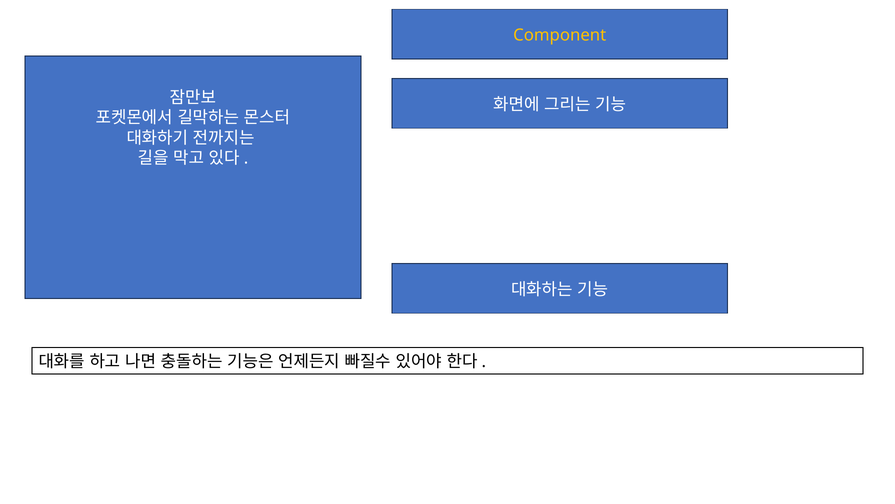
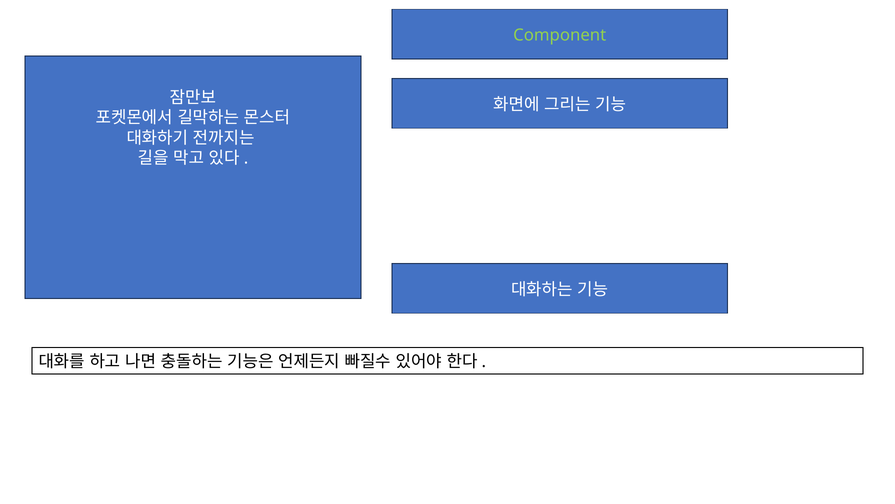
Component colour: yellow -> light green
